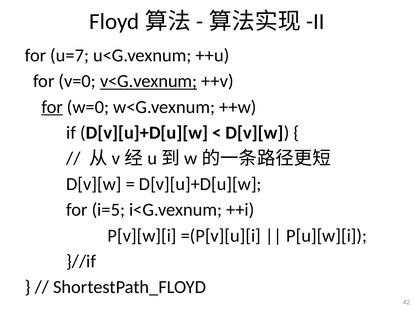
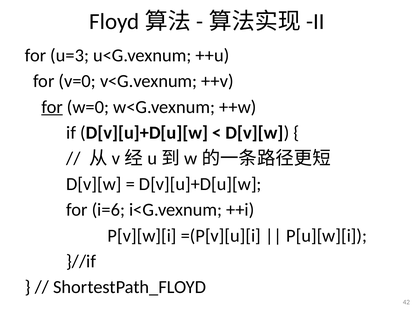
u=7: u=7 -> u=3
v<G.vexnum underline: present -> none
i=5: i=5 -> i=6
